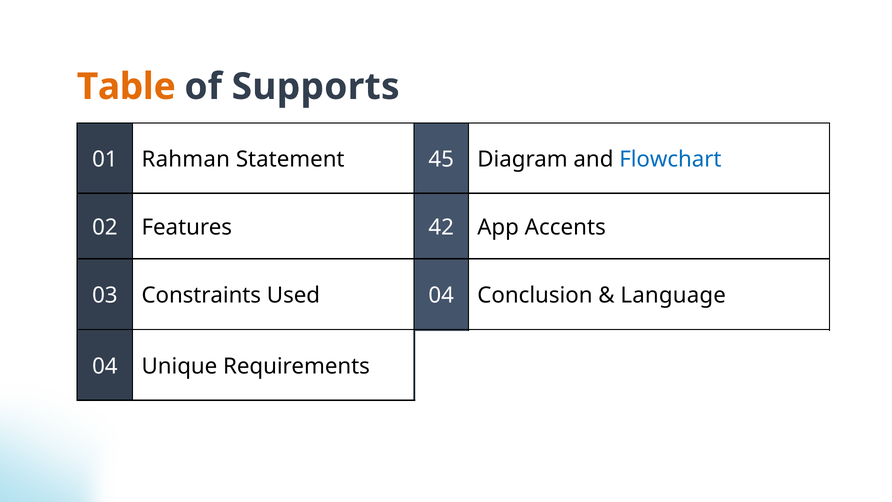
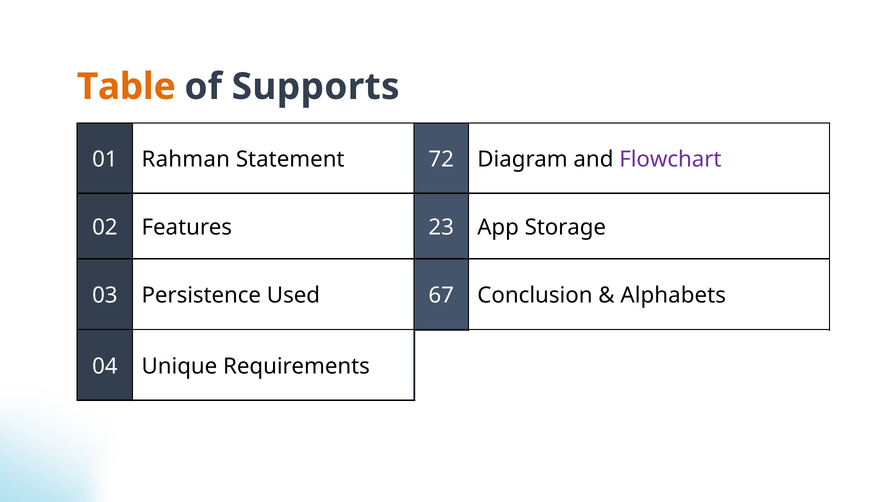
45: 45 -> 72
Flowchart colour: blue -> purple
42: 42 -> 23
Accents: Accents -> Storage
Constraints: Constraints -> Persistence
Used 04: 04 -> 67
Language: Language -> Alphabets
